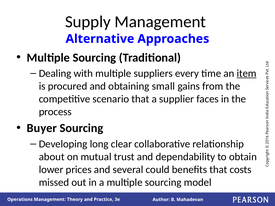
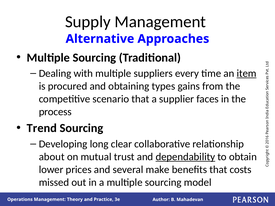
small: small -> types
Buyer: Buyer -> Trend
dependability underline: none -> present
could: could -> make
